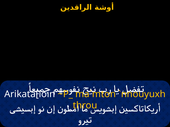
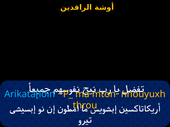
Arikata[ioin colour: white -> light blue
